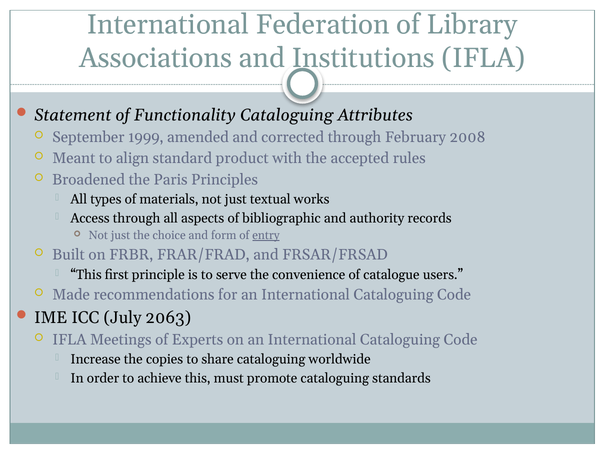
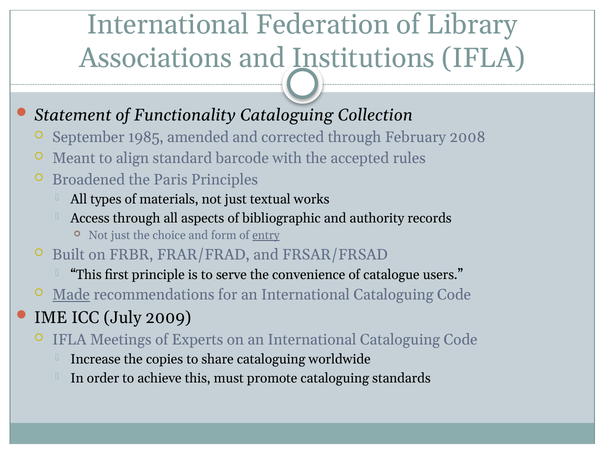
Attributes: Attributes -> Collection
1999: 1999 -> 1985
product: product -> barcode
Made underline: none -> present
2063: 2063 -> 2009
